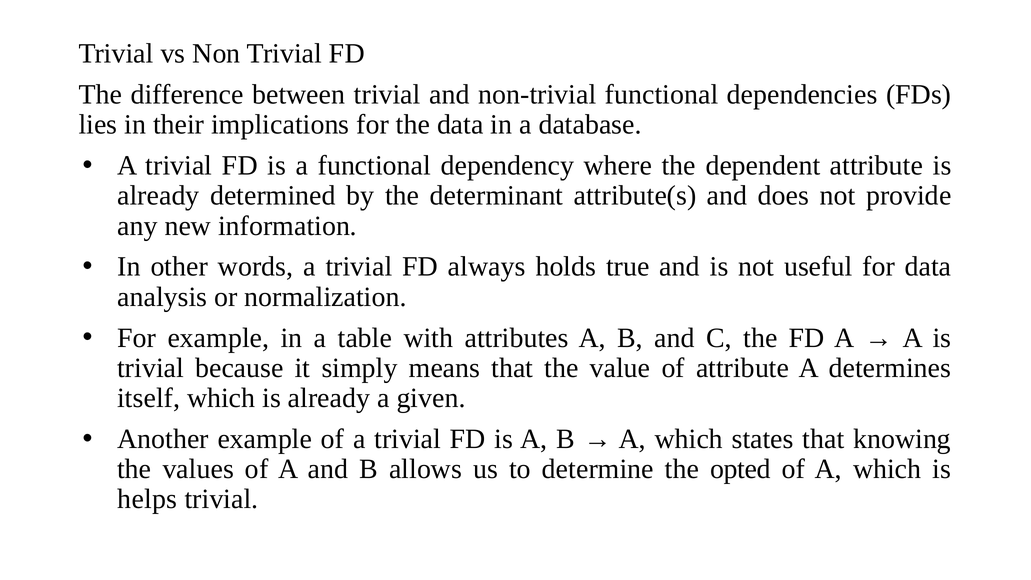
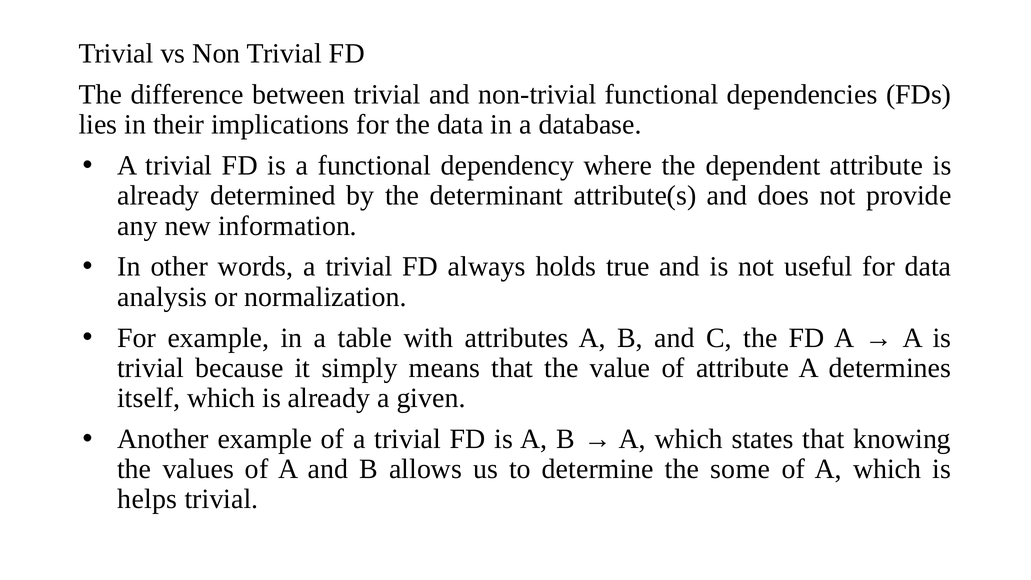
opted: opted -> some
